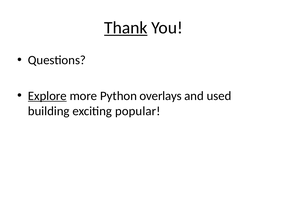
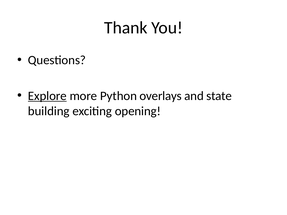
Thank underline: present -> none
used: used -> state
popular: popular -> opening
